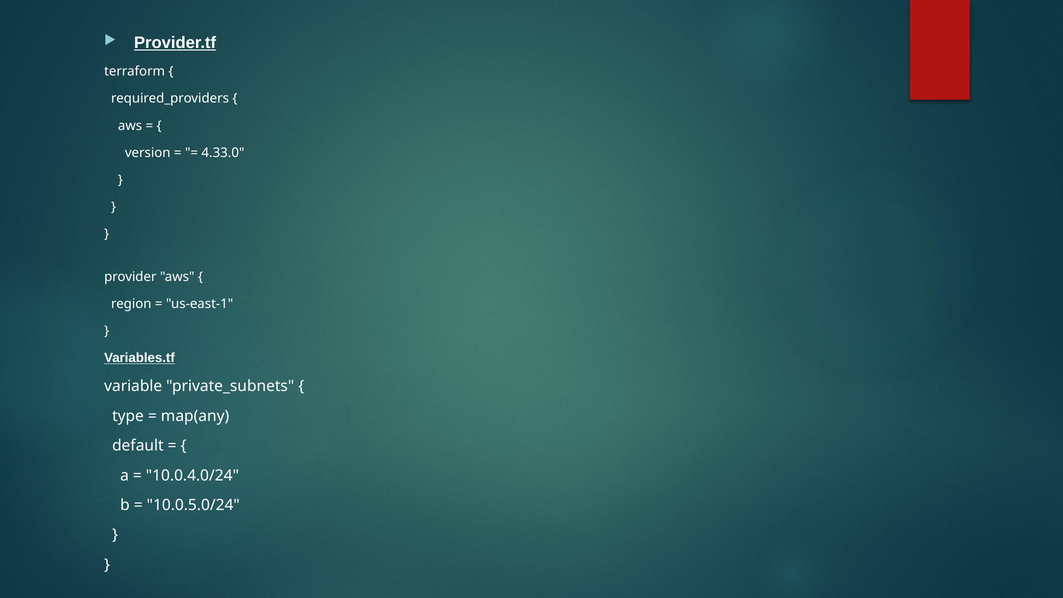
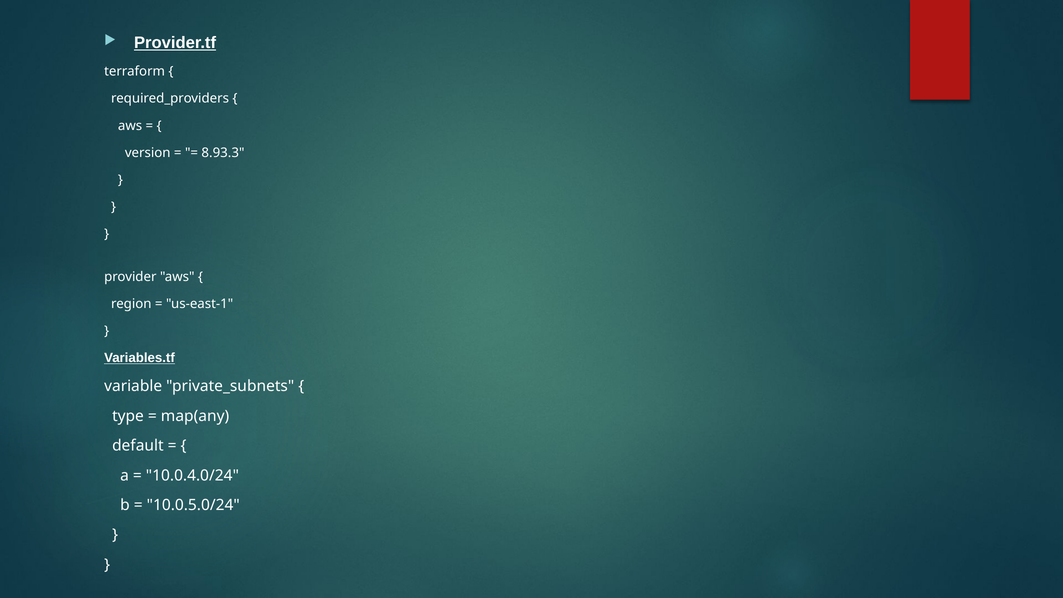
4.33.0: 4.33.0 -> 8.93.3
